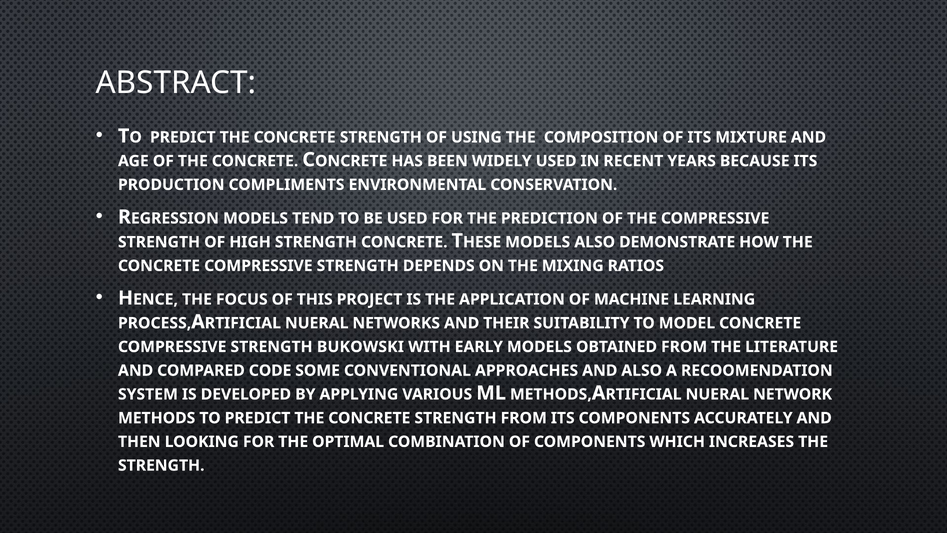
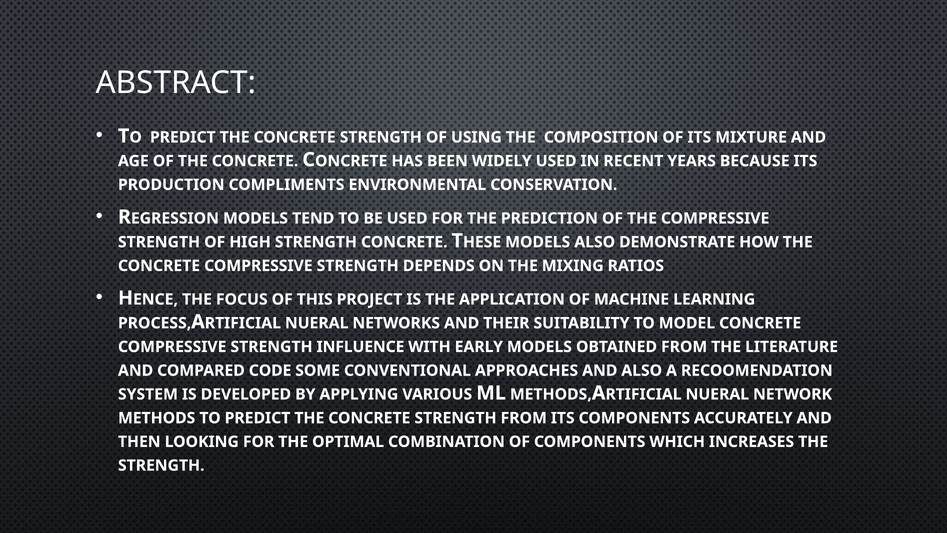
BUKOWSKI: BUKOWSKI -> INFLUENCE
